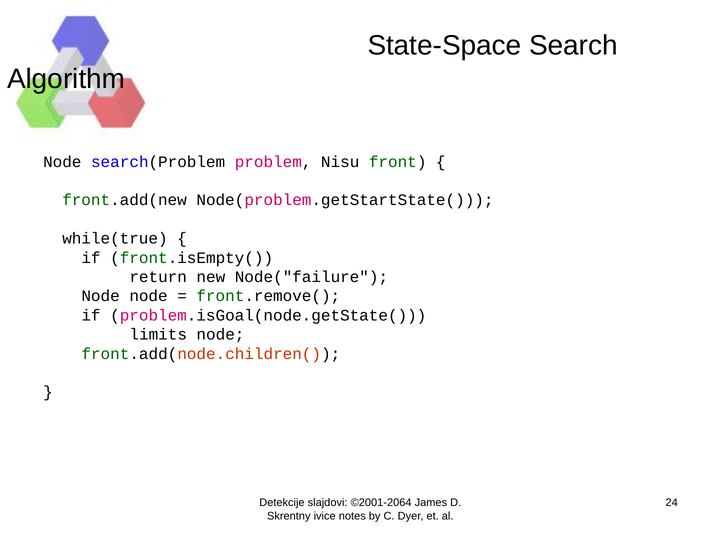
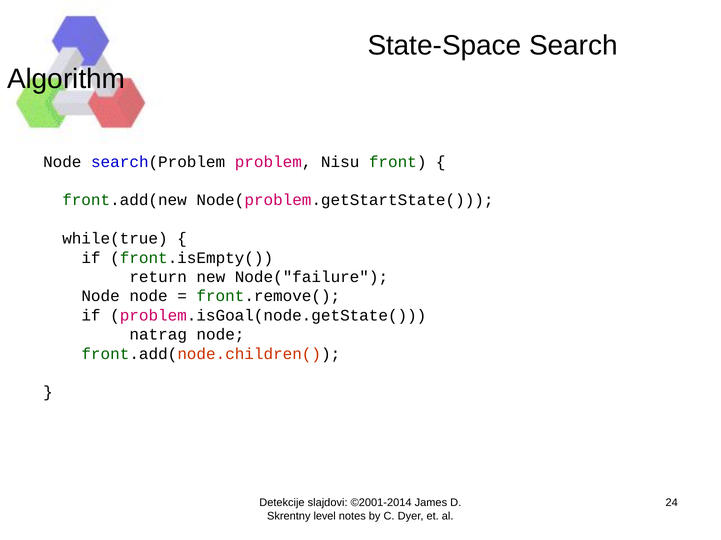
limits: limits -> natrag
©2001-2064: ©2001-2064 -> ©2001-2014
ivice: ivice -> level
